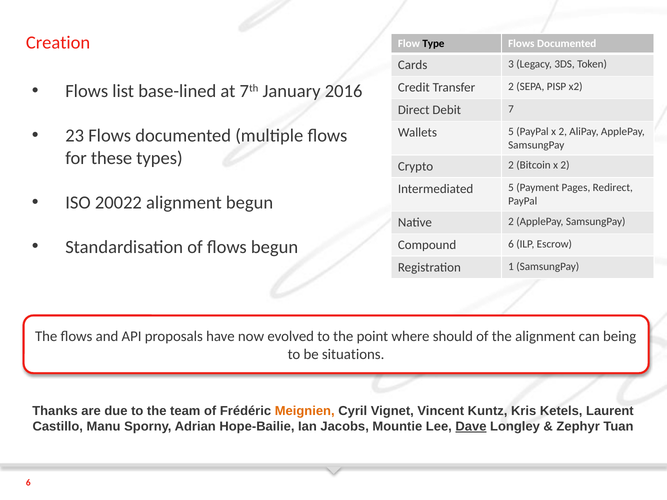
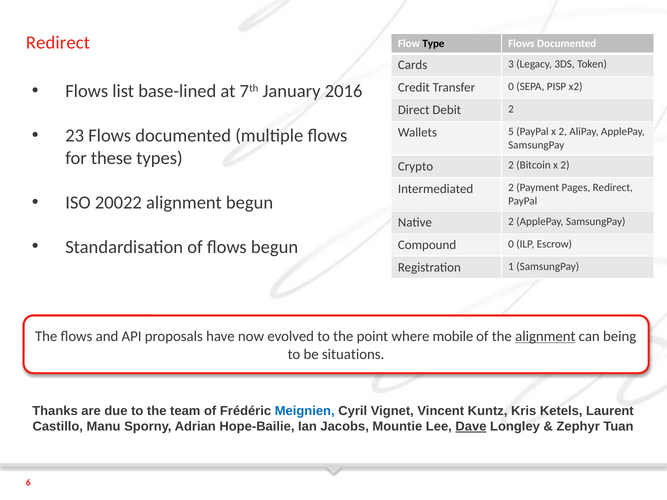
Creation at (58, 43): Creation -> Redirect
Transfer 2: 2 -> 0
Debit 7: 7 -> 2
Intermediated 5: 5 -> 2
Compound 6: 6 -> 0
should: should -> mobile
alignment at (545, 337) underline: none -> present
Meignien colour: orange -> blue
